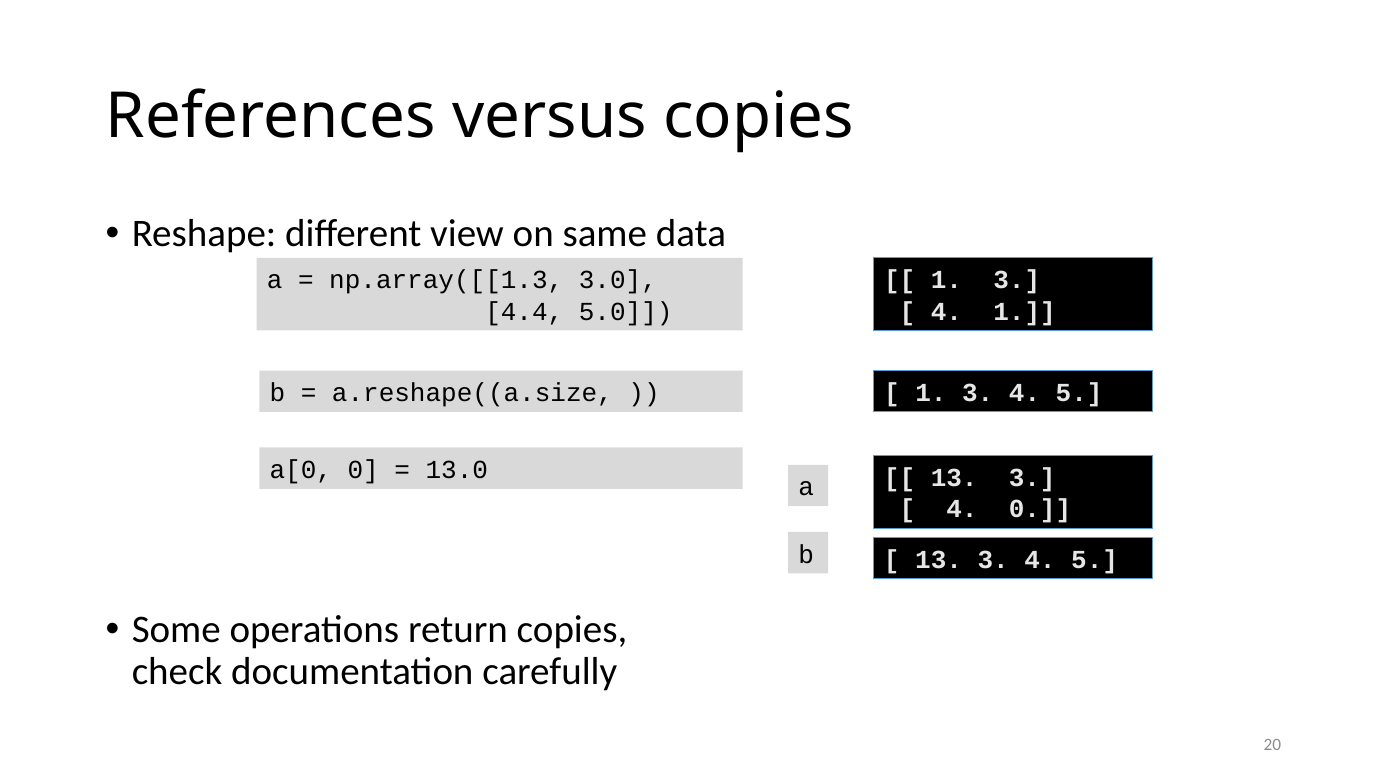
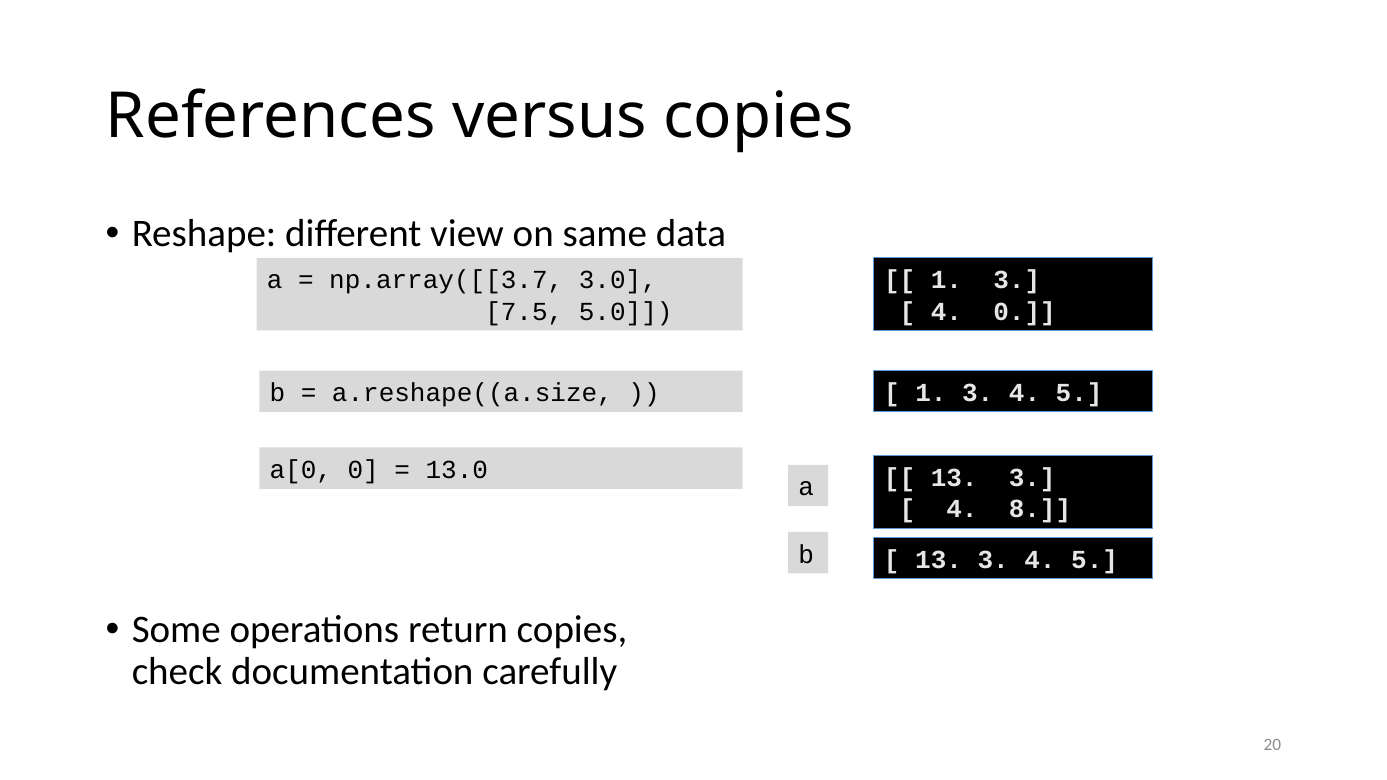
np.array([[1.3: np.array([[1.3 -> np.array([[3.7
4.4: 4.4 -> 7.5
4 1: 1 -> 0
4 0: 0 -> 8
